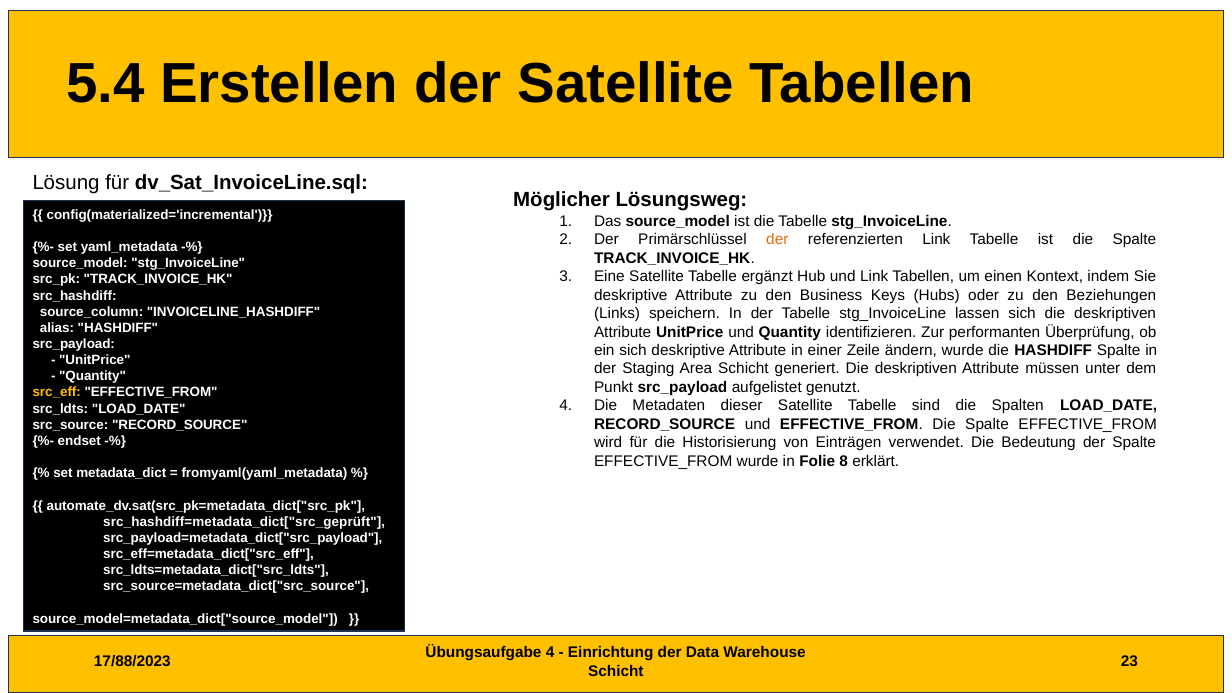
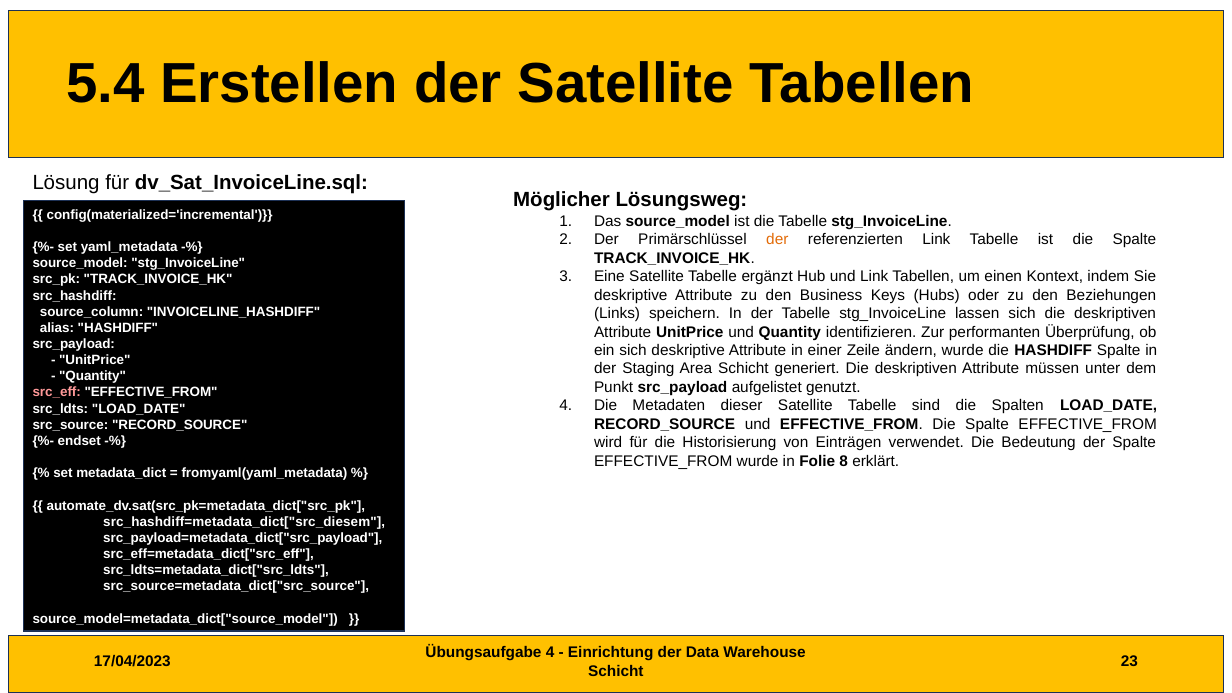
src_eff colour: yellow -> pink
src_hashdiff=metadata_dict["src_geprüft: src_hashdiff=metadata_dict["src_geprüft -> src_hashdiff=metadata_dict["src_diesem
17/88/2023: 17/88/2023 -> 17/04/2023
